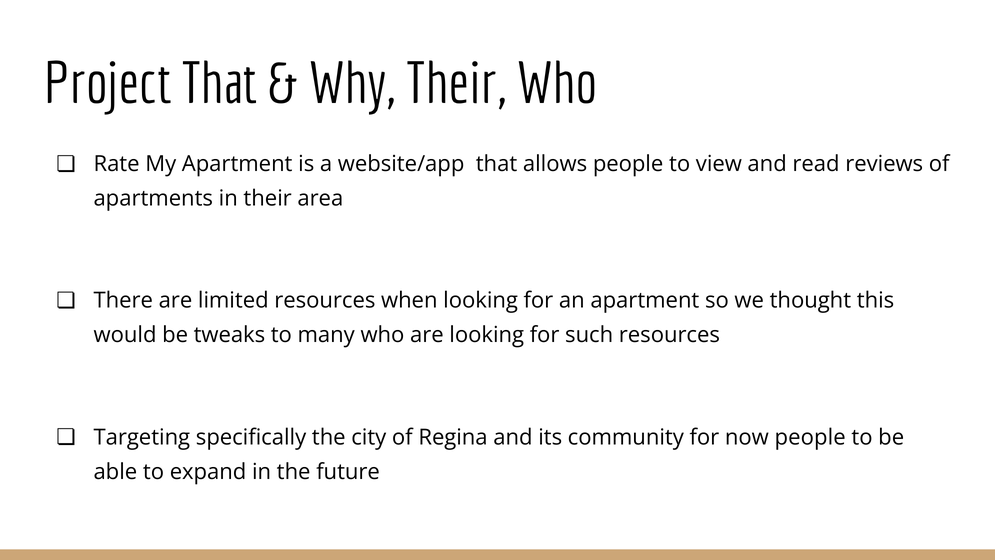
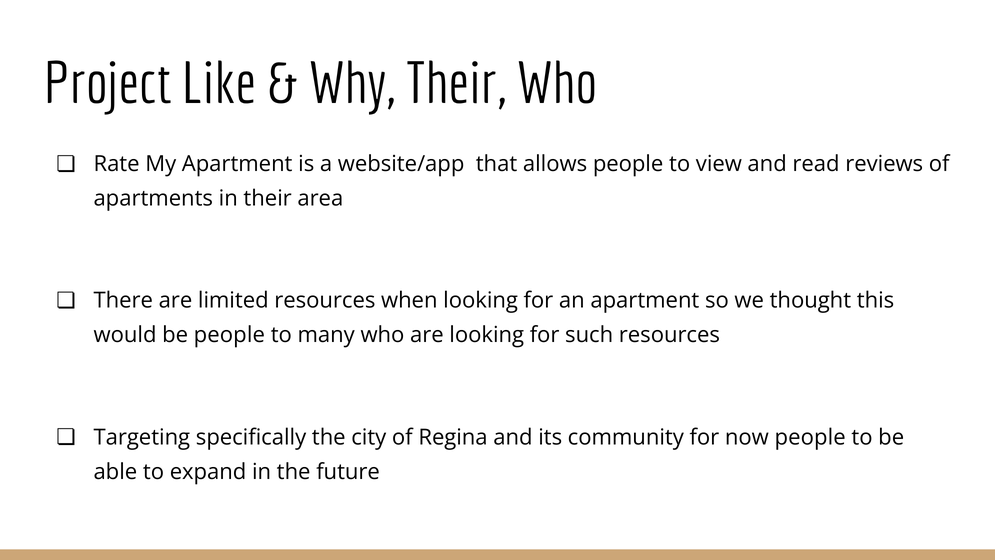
Project That: That -> Like
be tweaks: tweaks -> people
